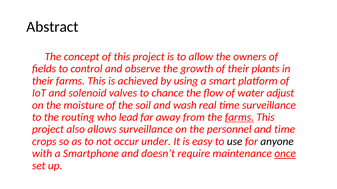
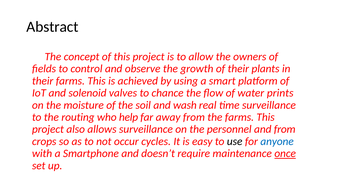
adjust: adjust -> prints
lead: lead -> help
farms at (239, 118) underline: present -> none
and time: time -> from
under: under -> cycles
anyone colour: black -> blue
